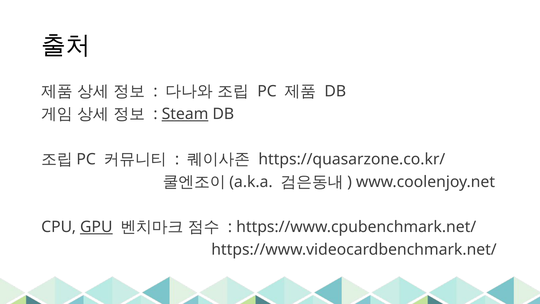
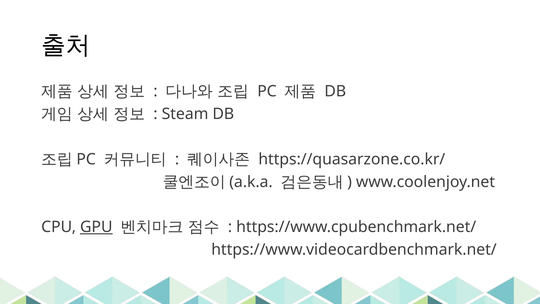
Steam underline: present -> none
